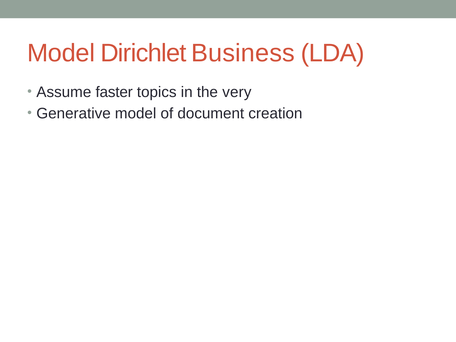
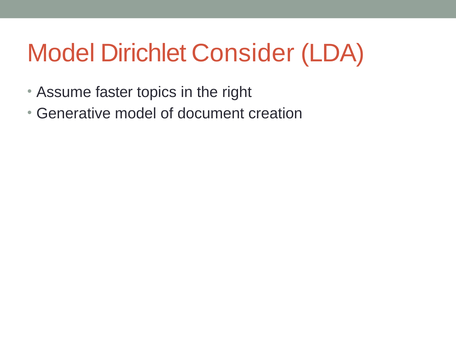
Business: Business -> Consider
very: very -> right
